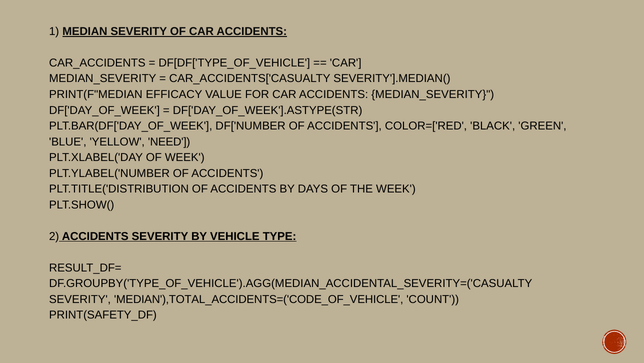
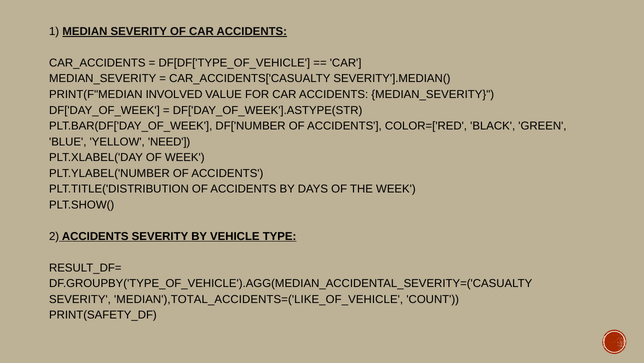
EFFICACY: EFFICACY -> INVOLVED
MEDIAN'),TOTAL_ACCIDENTS=('CODE_OF_VEHICLE: MEDIAN'),TOTAL_ACCIDENTS=('CODE_OF_VEHICLE -> MEDIAN'),TOTAL_ACCIDENTS=('LIKE_OF_VEHICLE
